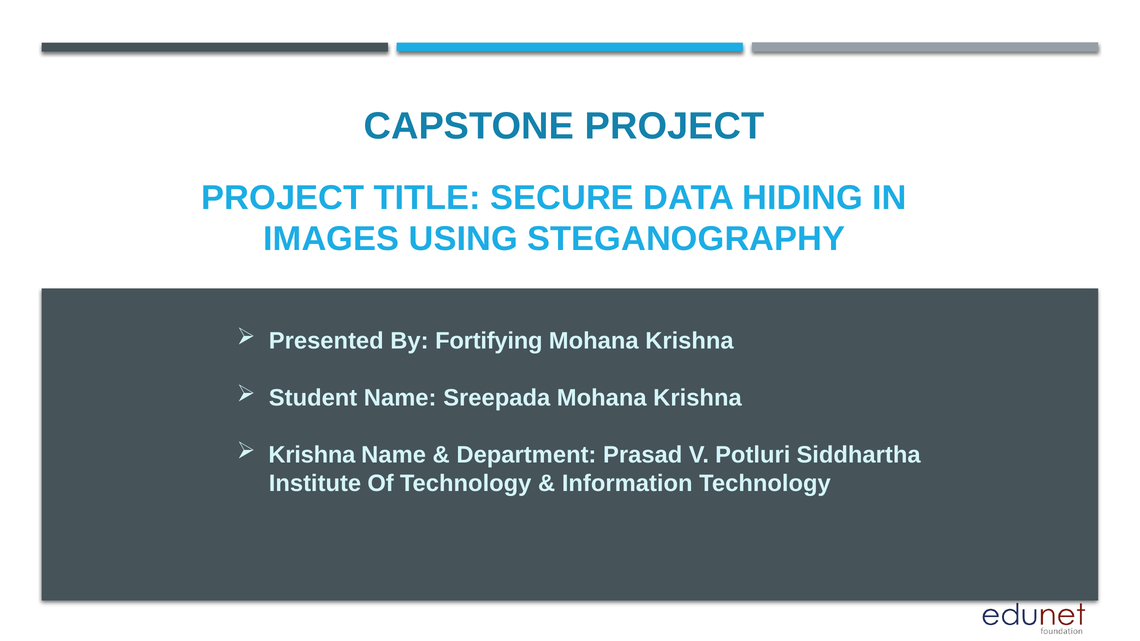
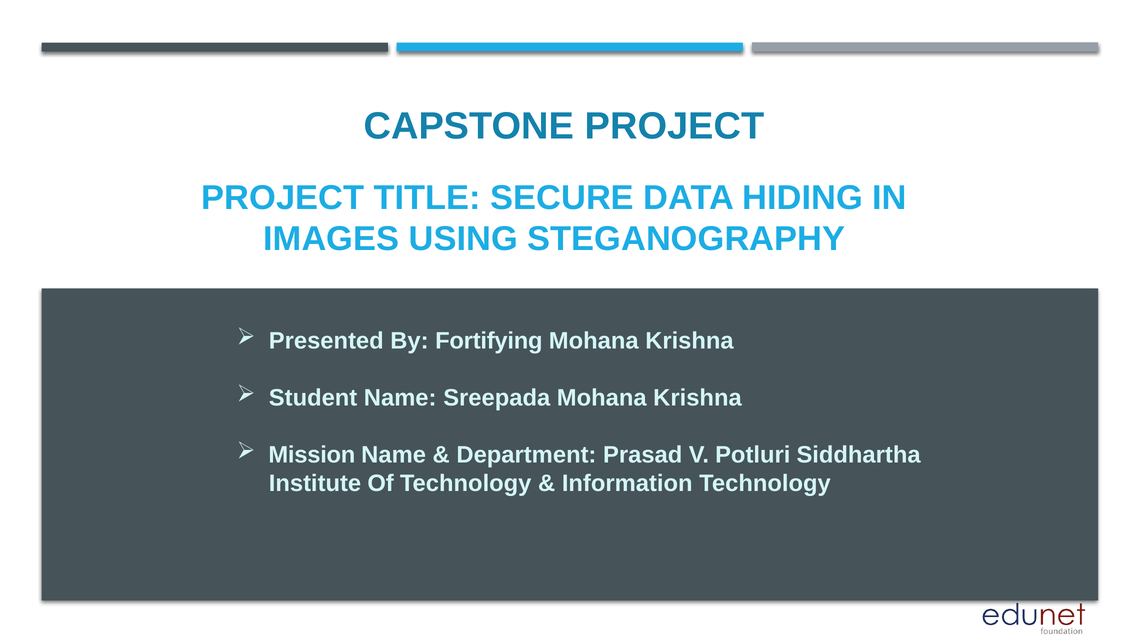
Krishna at (312, 455): Krishna -> Mission
